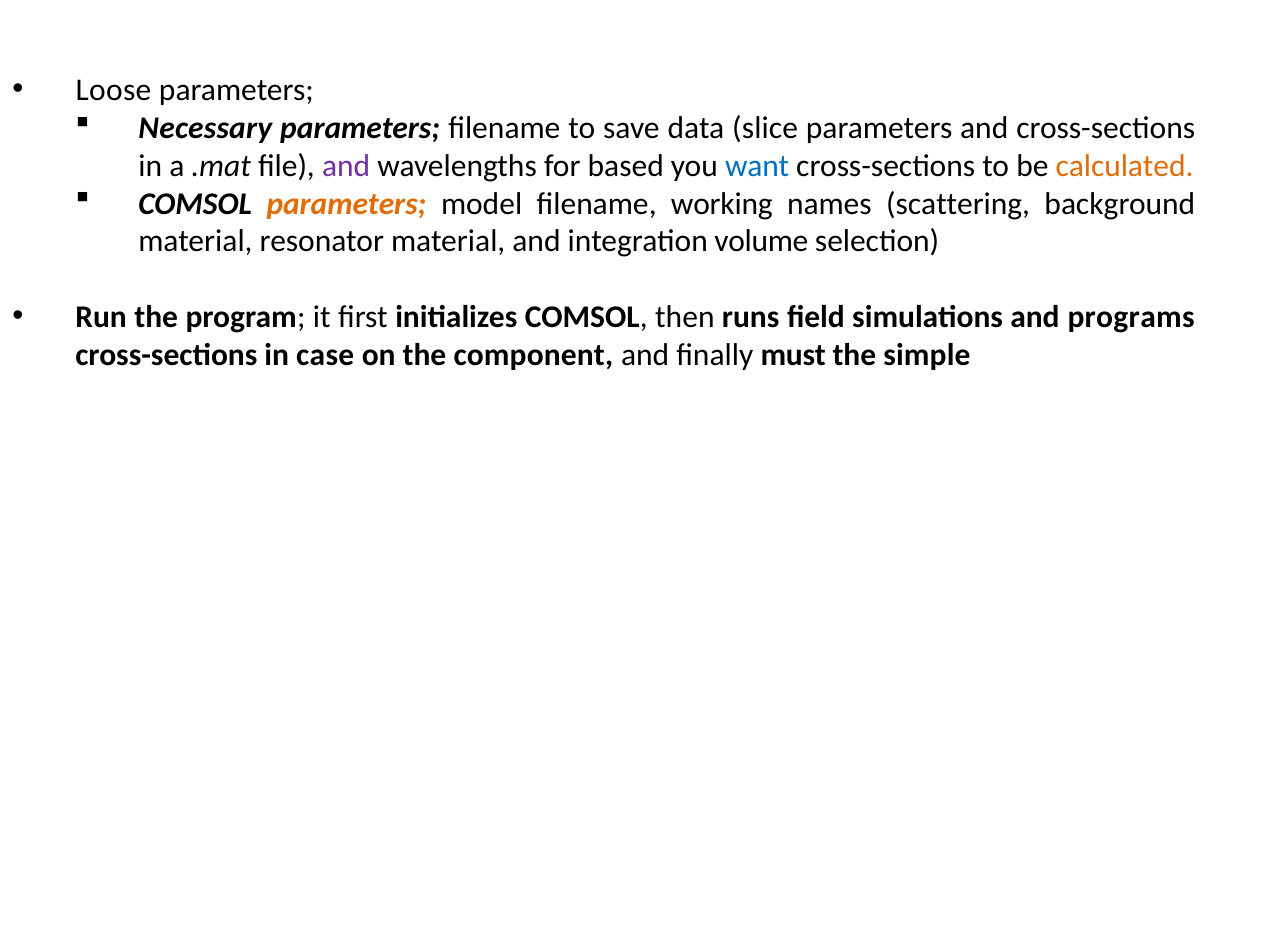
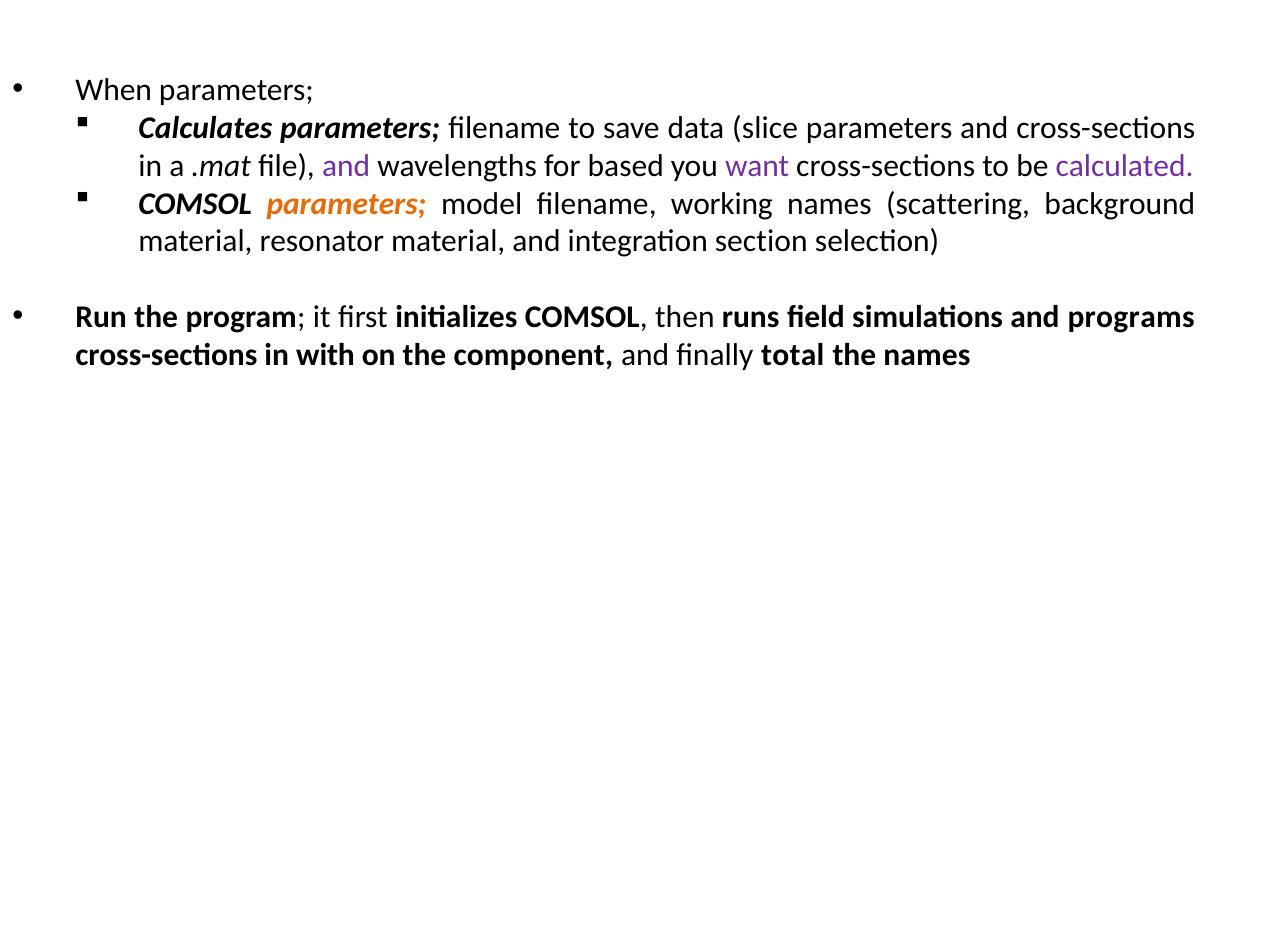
Loose: Loose -> When
Necessary: Necessary -> Calculates
want colour: blue -> purple
calculated colour: orange -> purple
volume: volume -> section
case: case -> with
must: must -> total
the simple: simple -> names
